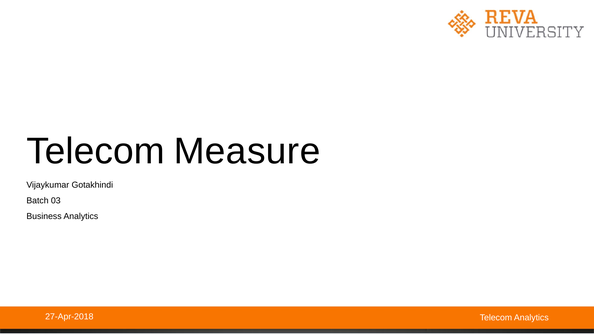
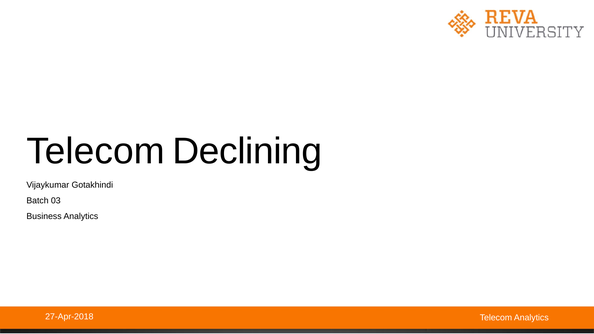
Measure: Measure -> Declining
